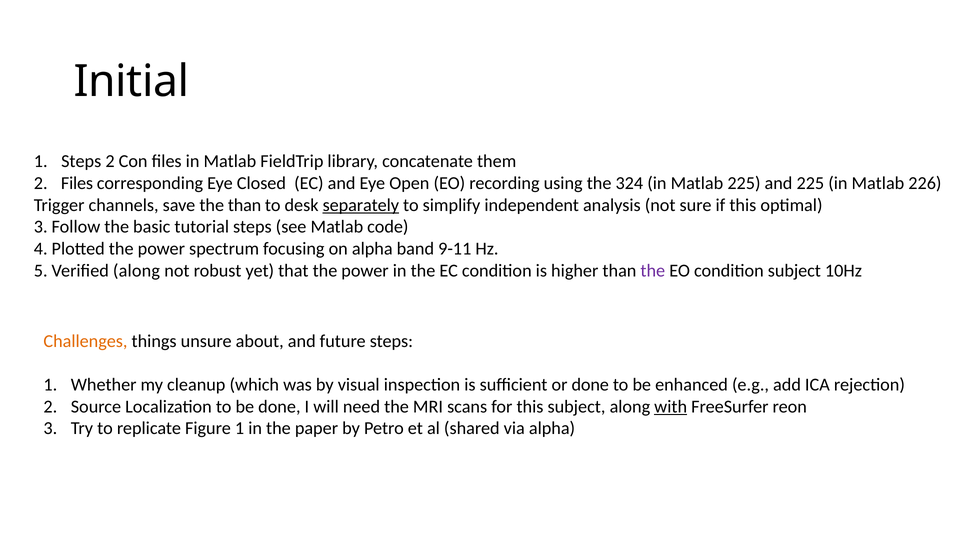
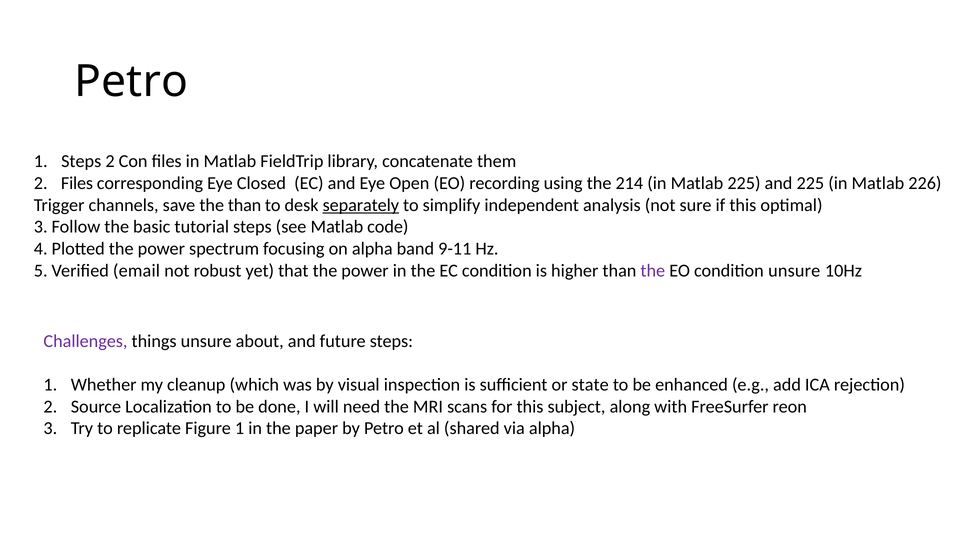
Initial at (131, 82): Initial -> Petro
324: 324 -> 214
Verified along: along -> email
condition subject: subject -> unsure
Challenges colour: orange -> purple
or done: done -> state
with underline: present -> none
